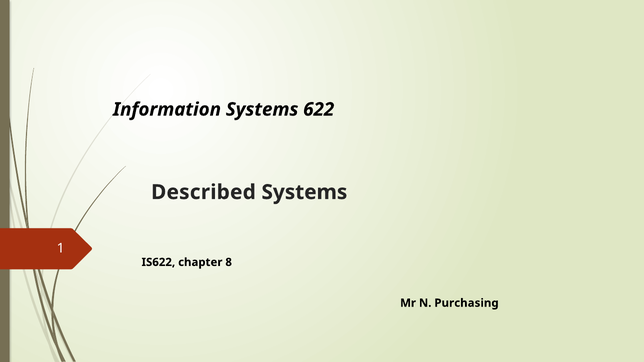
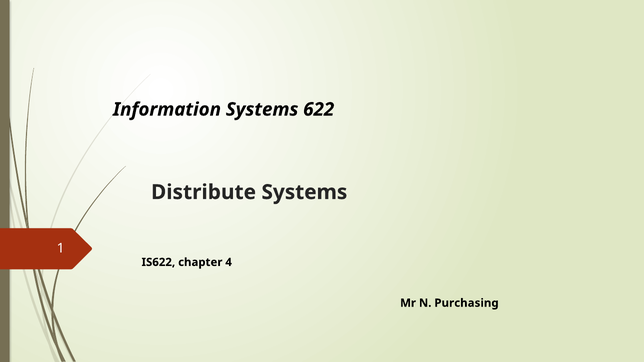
Described: Described -> Distribute
8: 8 -> 4
